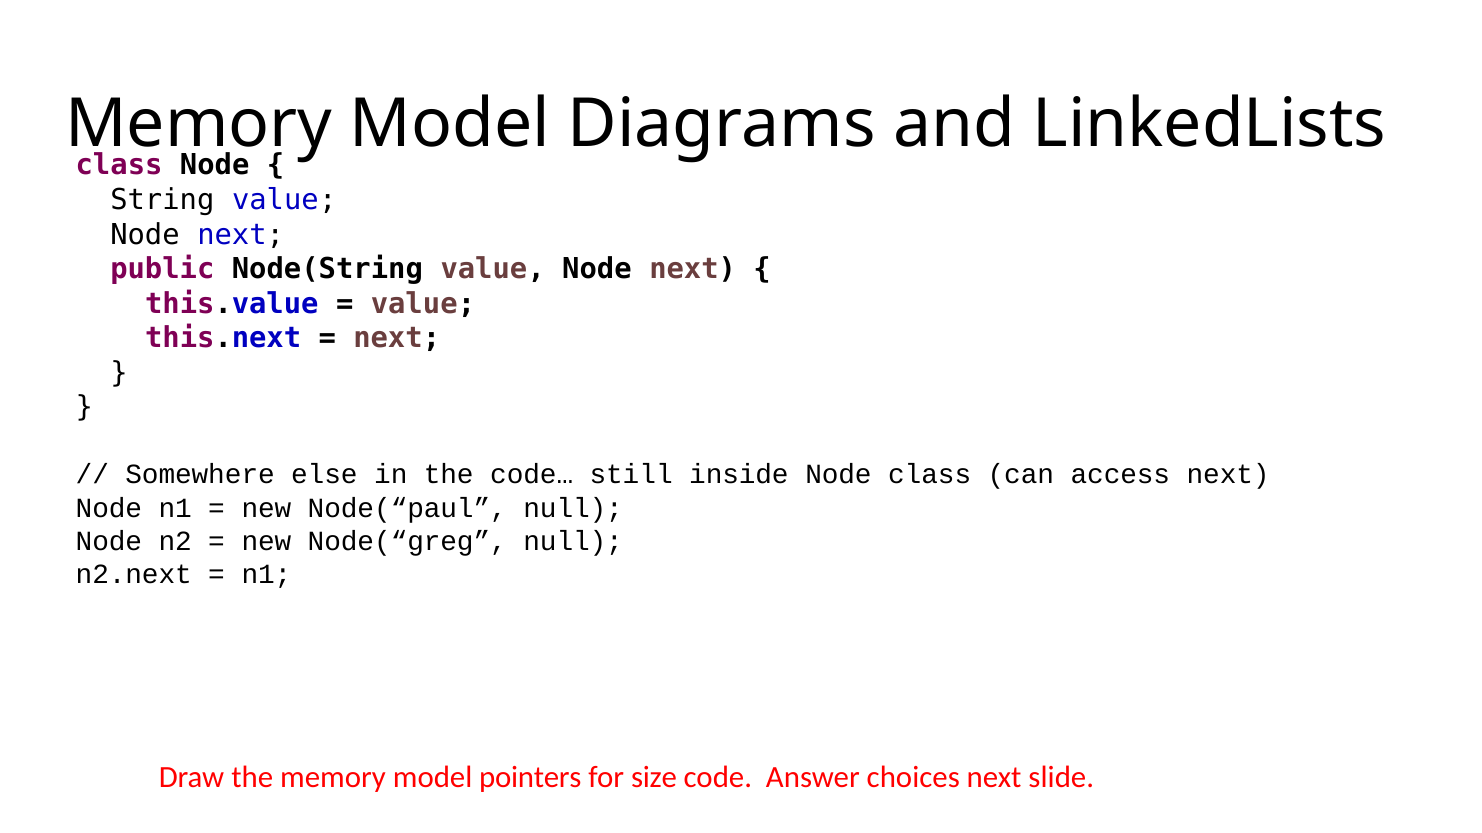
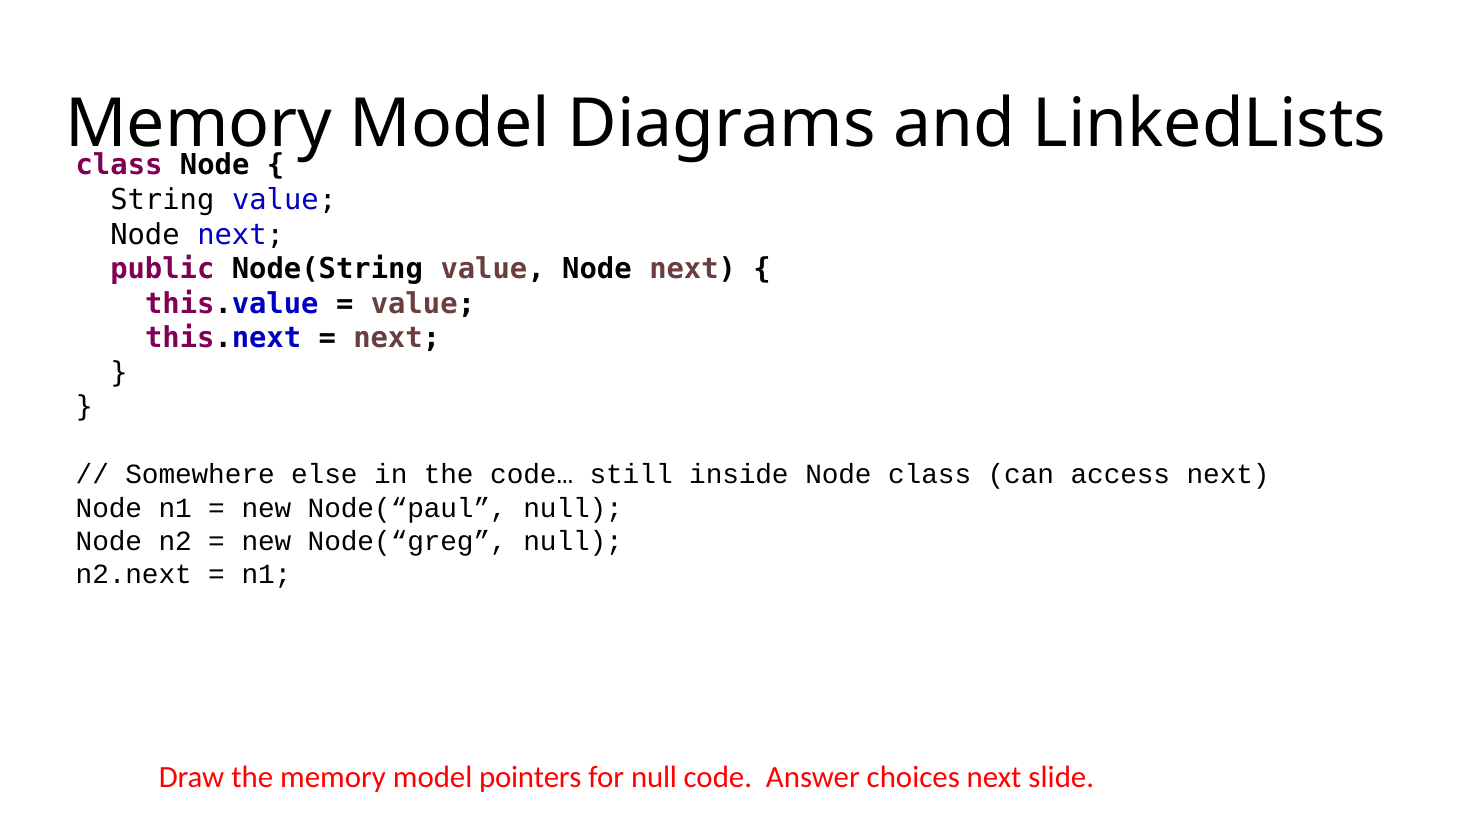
for size: size -> null
